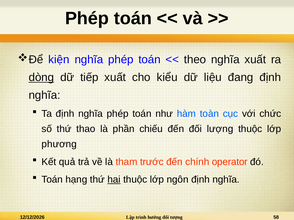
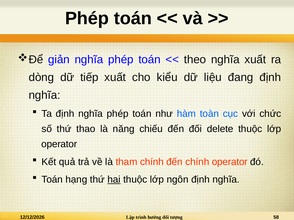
kiện: kiện -> giản
dòng underline: present -> none
phần: phần -> năng
lượng: lượng -> delete
phương at (59, 144): phương -> operator
tham trước: trước -> chính
